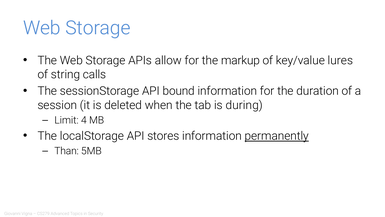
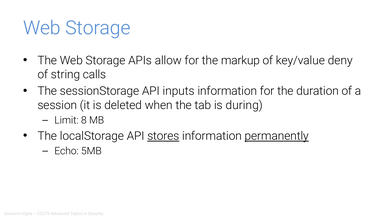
lures: lures -> deny
bound: bound -> inputs
4: 4 -> 8
stores underline: none -> present
Than: Than -> Echo
